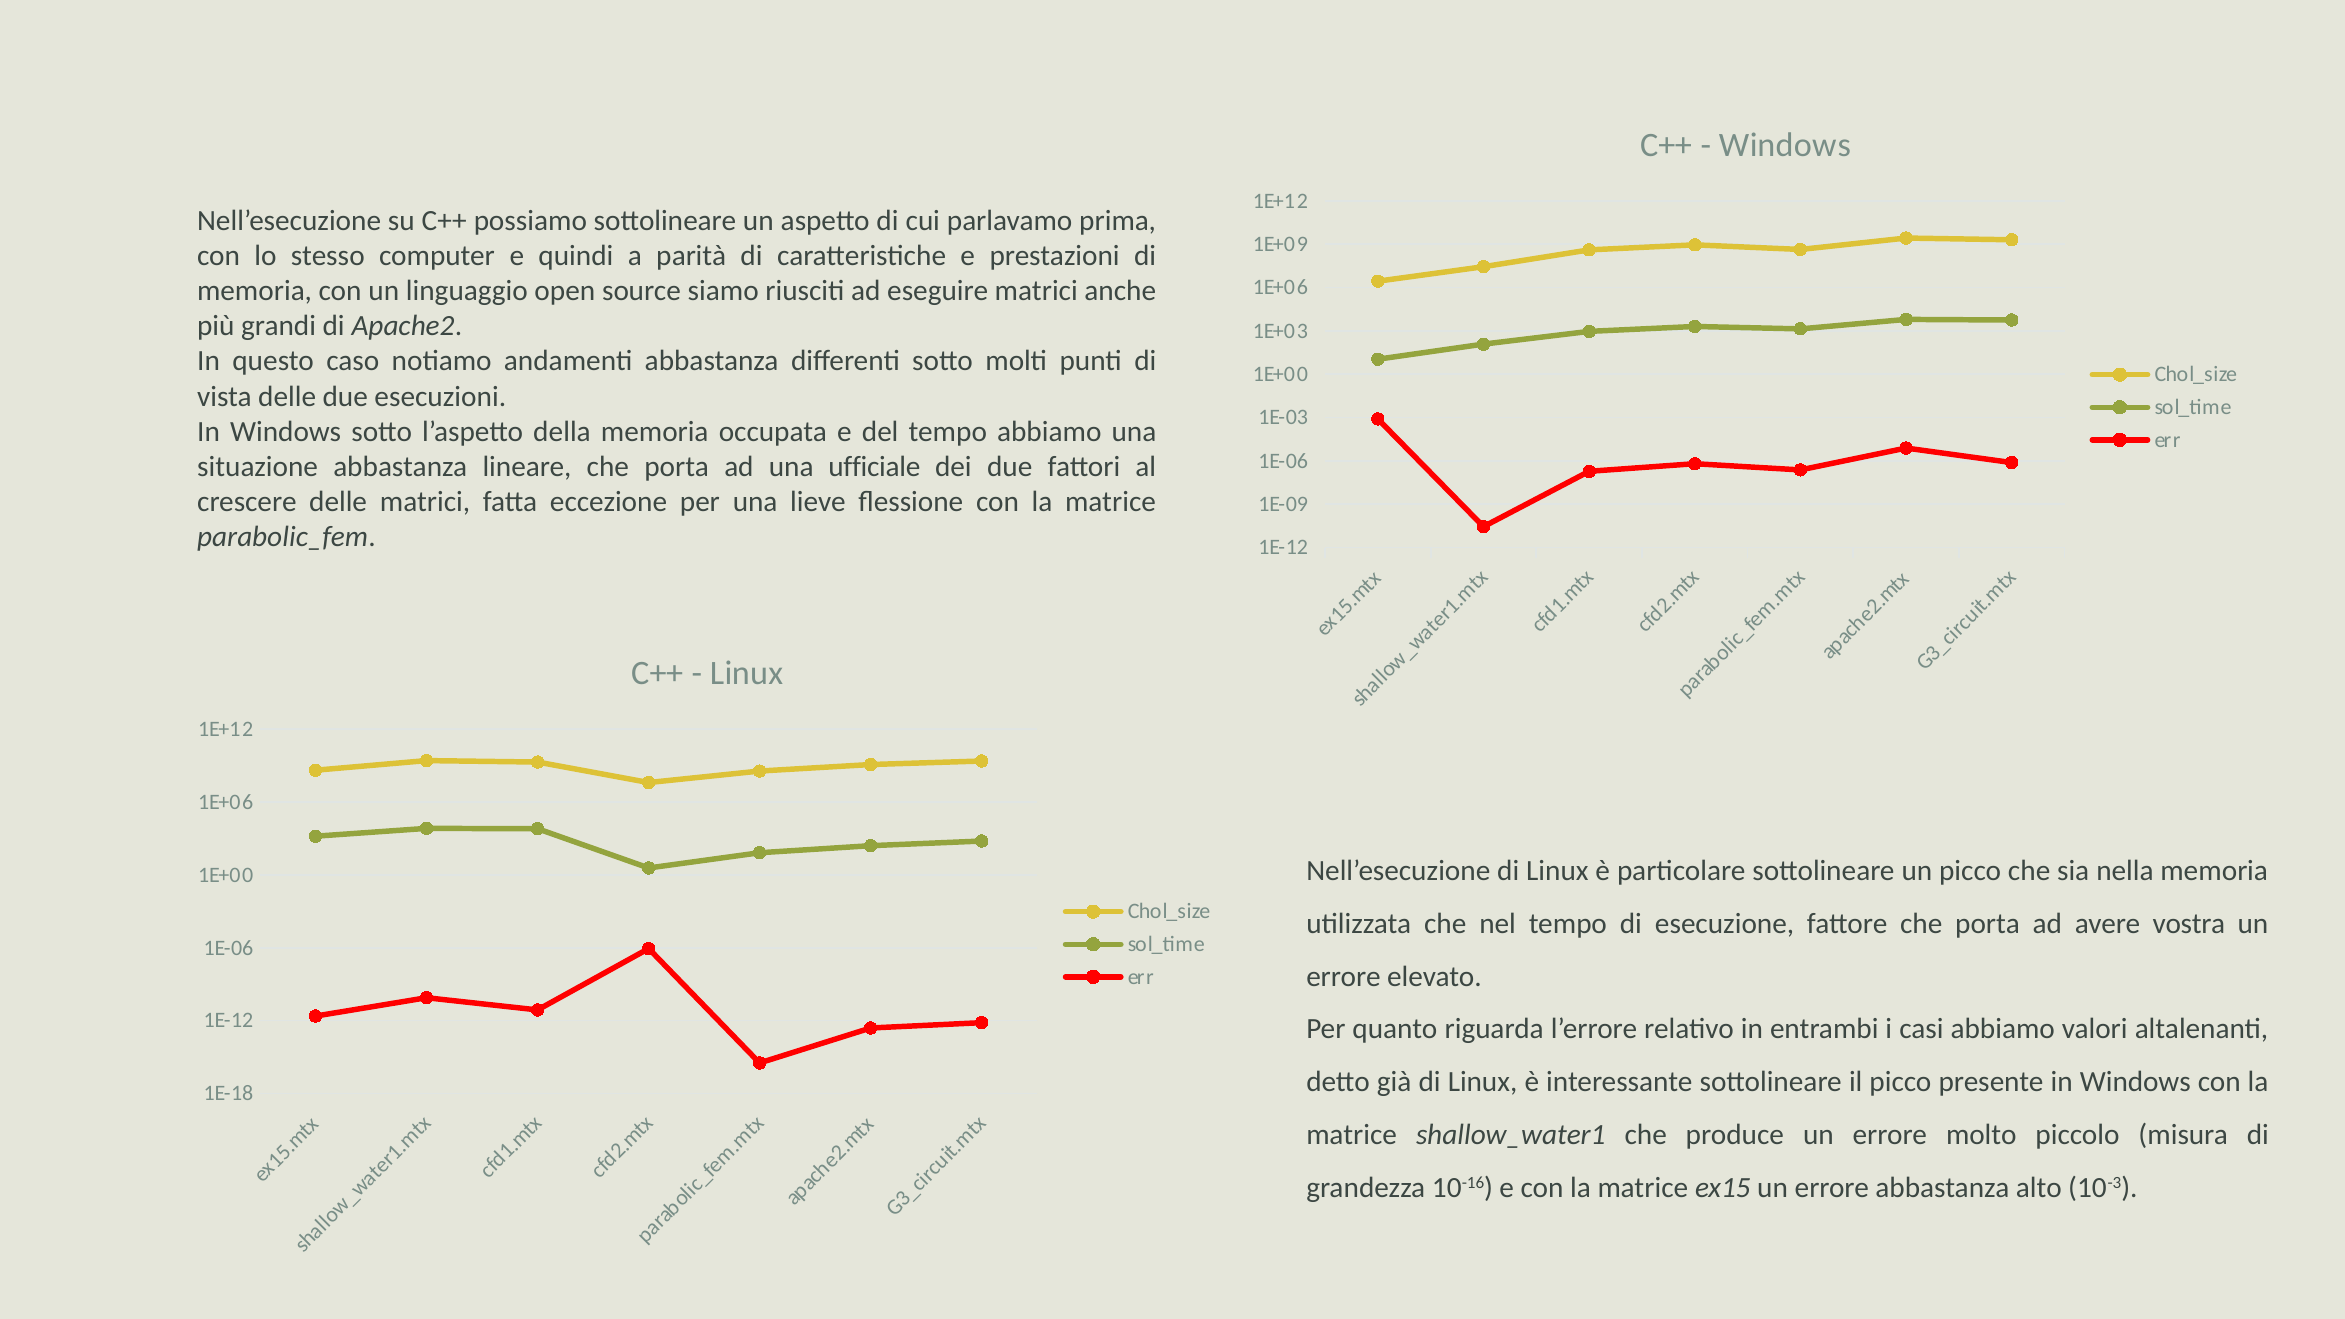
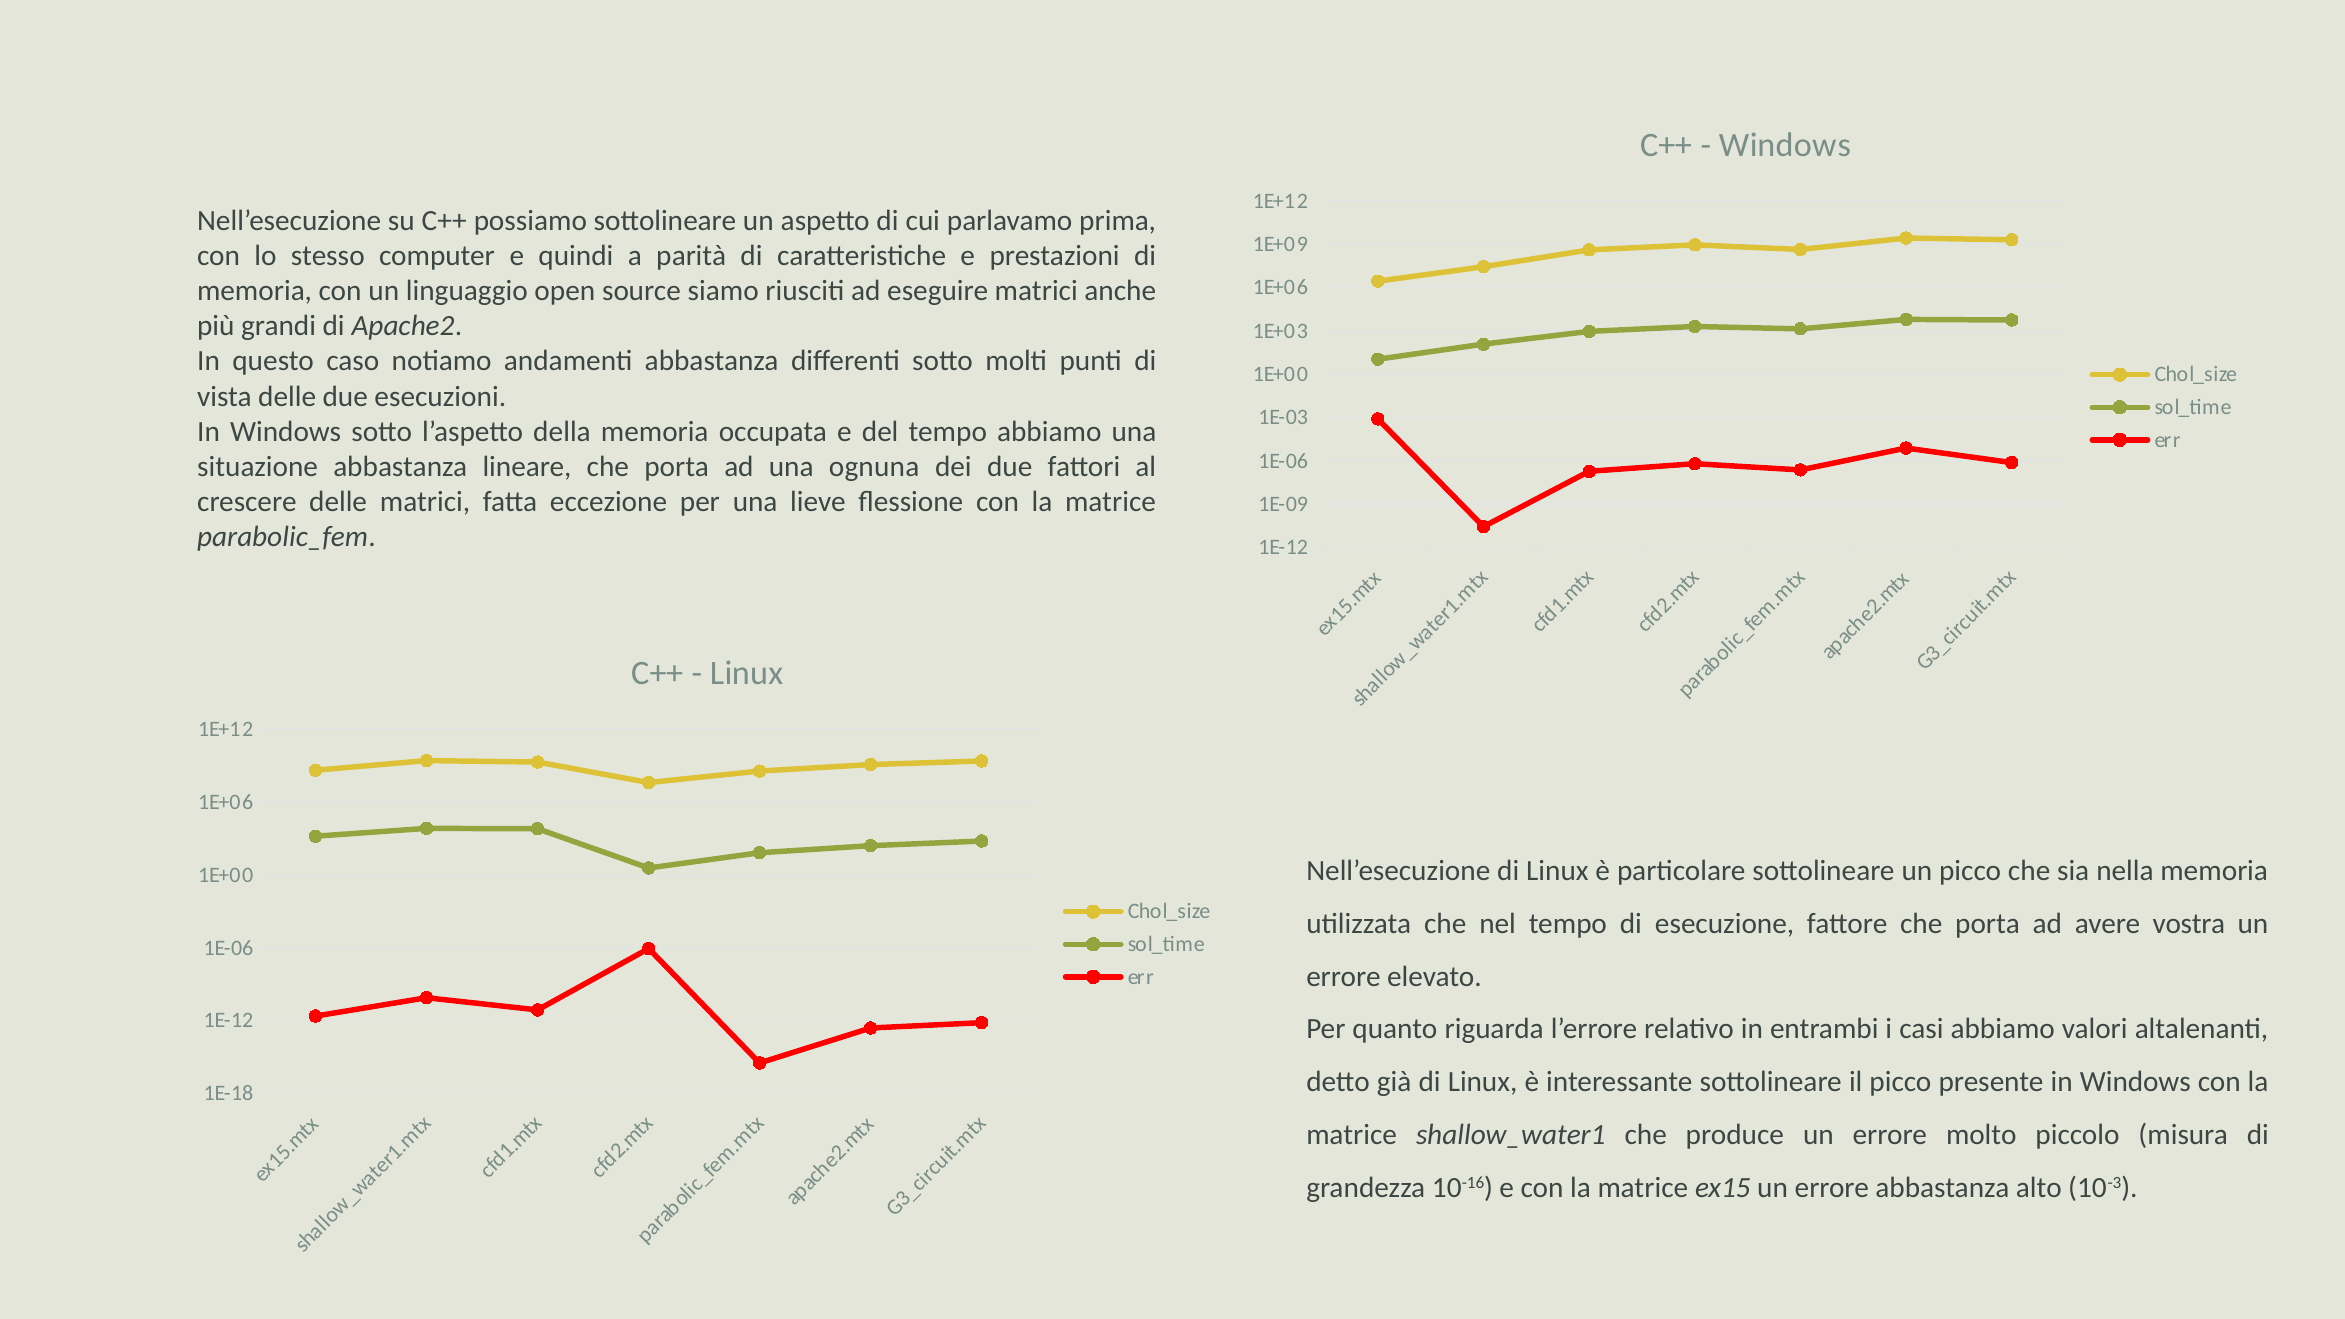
ufficiale: ufficiale -> ognuna
